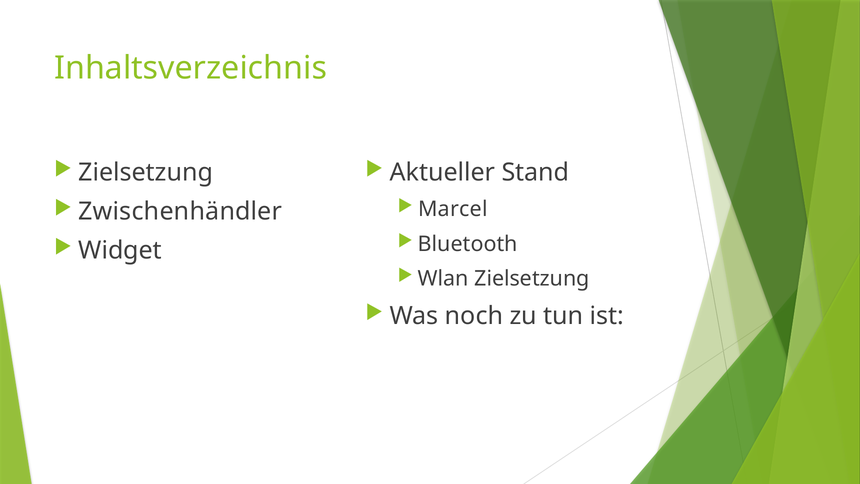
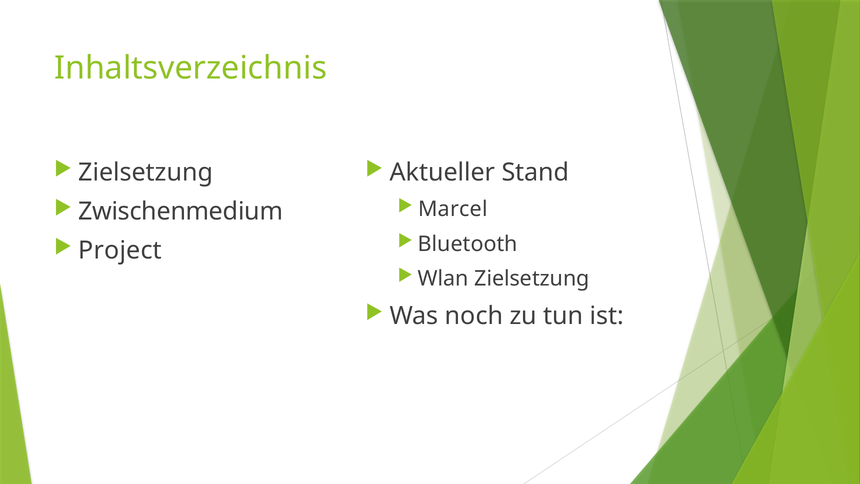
Zwischenhändler: Zwischenhändler -> Zwischenmedium
Widget: Widget -> Project
